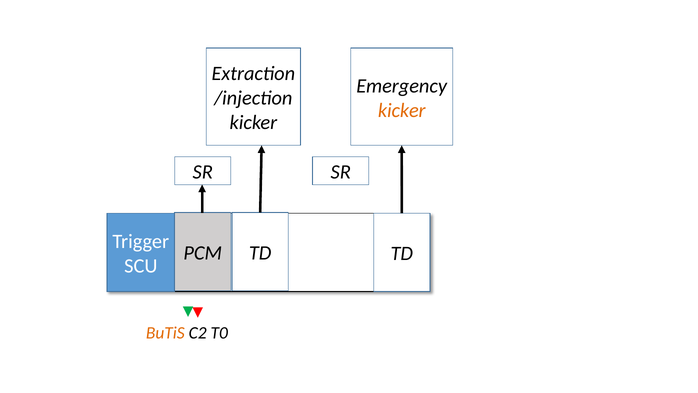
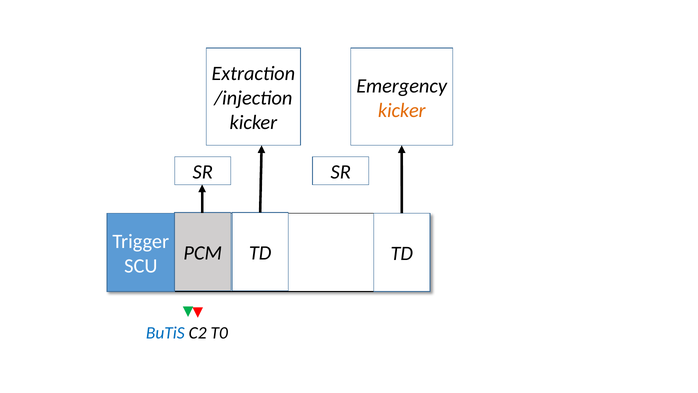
BuTiS colour: orange -> blue
